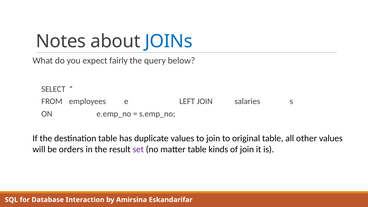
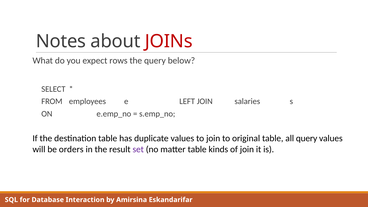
JOINs colour: blue -> red
fairly: fairly -> rows
all other: other -> query
